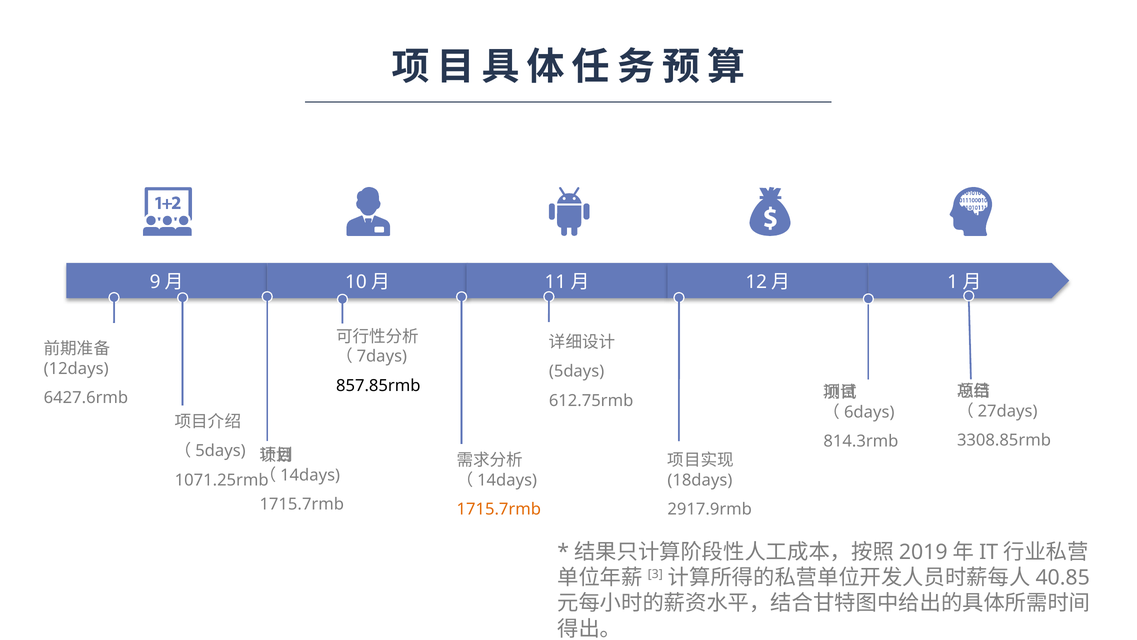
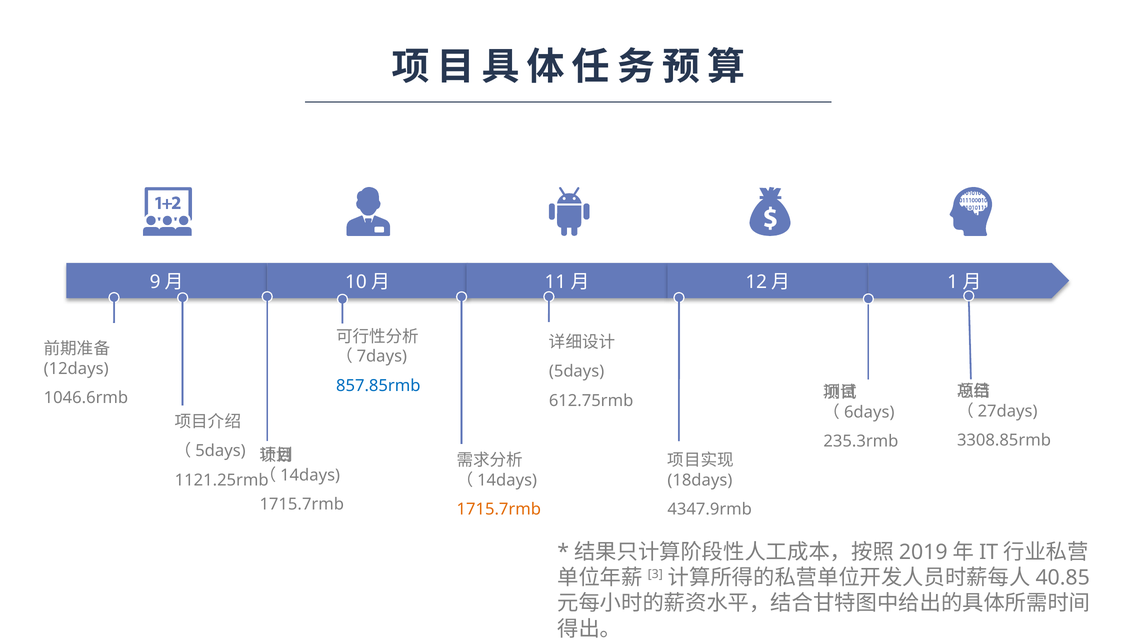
857.85rmb colour: black -> blue
6427.6rmb: 6427.6rmb -> 1046.6rmb
814.3rmb: 814.3rmb -> 235.3rmb
1071.25rmb: 1071.25rmb -> 1121.25rmb
2917.9rmb: 2917.9rmb -> 4347.9rmb
